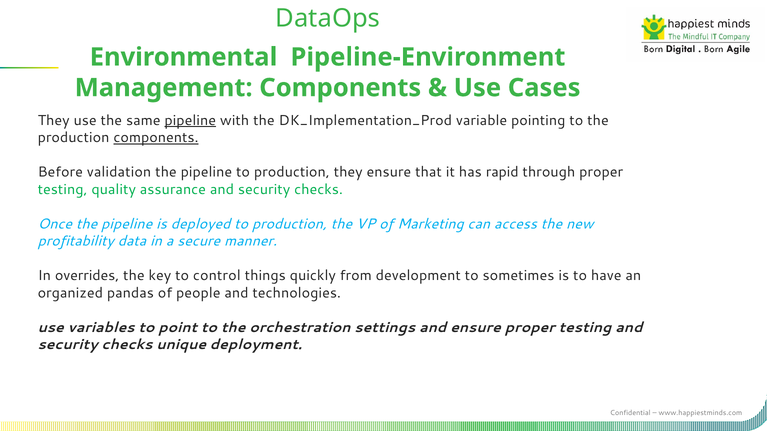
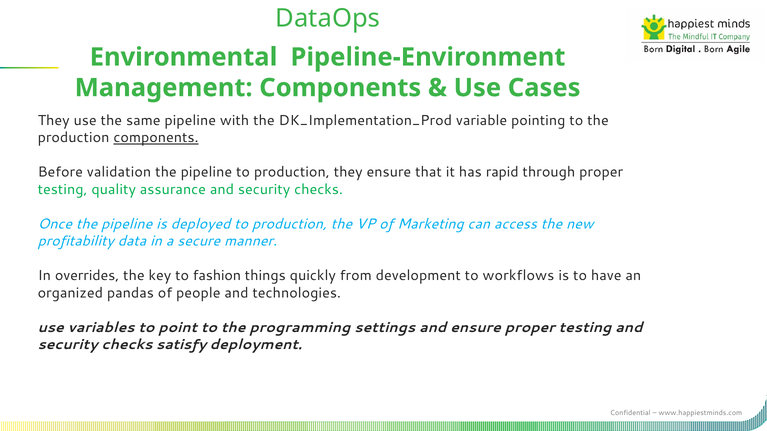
pipeline at (190, 121) underline: present -> none
control: control -> fashion
sometimes: sometimes -> workflows
orchestration: orchestration -> programming
unique: unique -> satisfy
